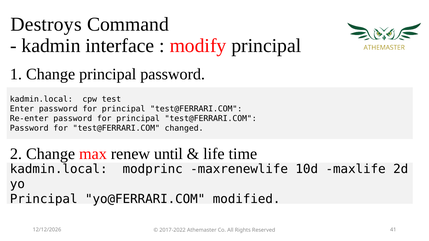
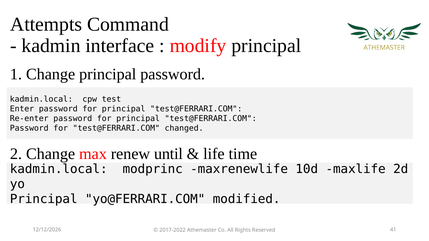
Destroys: Destroys -> Attempts
